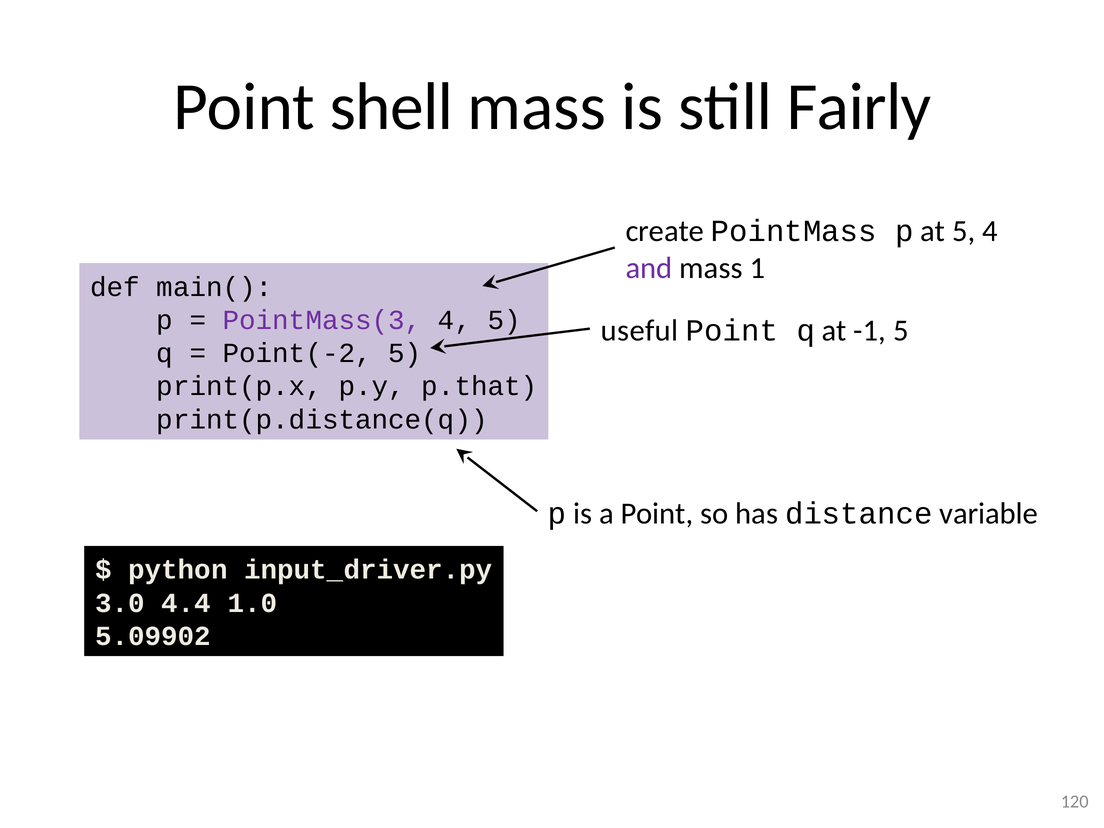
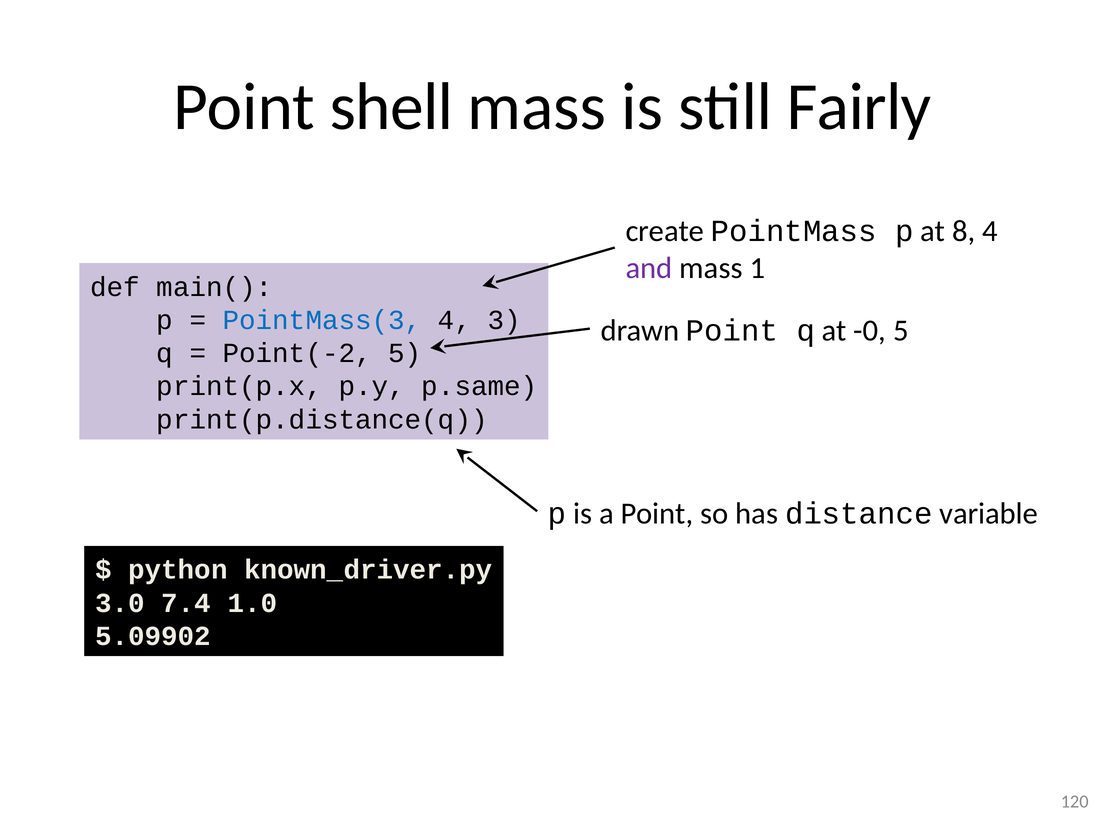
at 5: 5 -> 8
PointMass(3 colour: purple -> blue
4 5: 5 -> 3
useful: useful -> drawn
-1: -1 -> -0
p.that: p.that -> p.same
input_driver.py: input_driver.py -> known_driver.py
4.4: 4.4 -> 7.4
